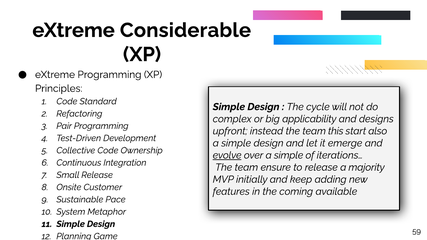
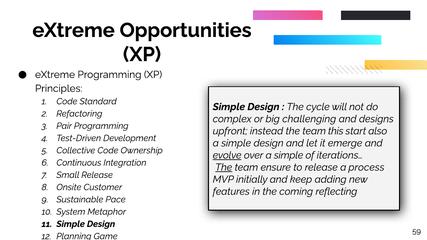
Considerable: Considerable -> Opportunities
applicability: applicability -> challenging
The at (224, 167) underline: none -> present
majority: majority -> process
available: available -> reflecting
